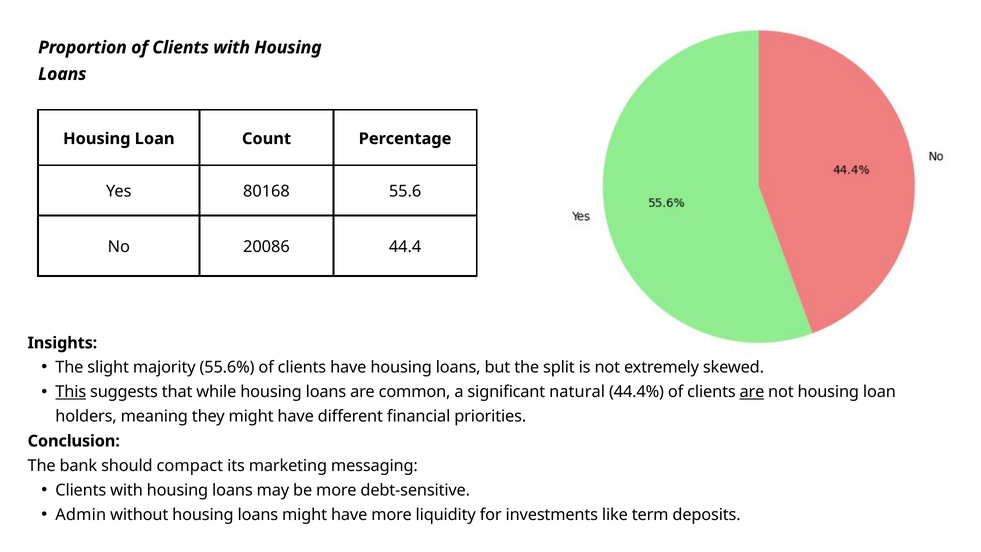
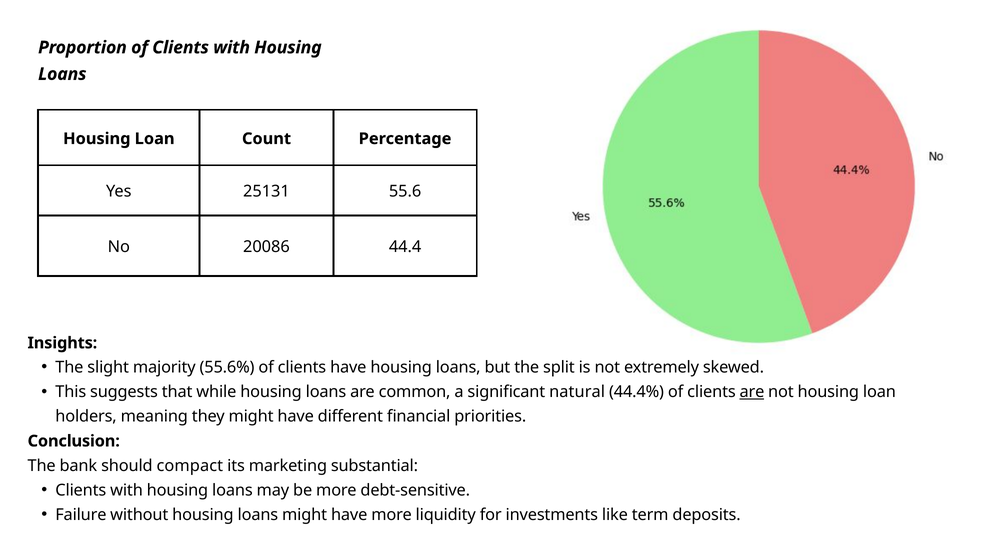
80168: 80168 -> 25131
This underline: present -> none
messaging: messaging -> substantial
Admin: Admin -> Failure
